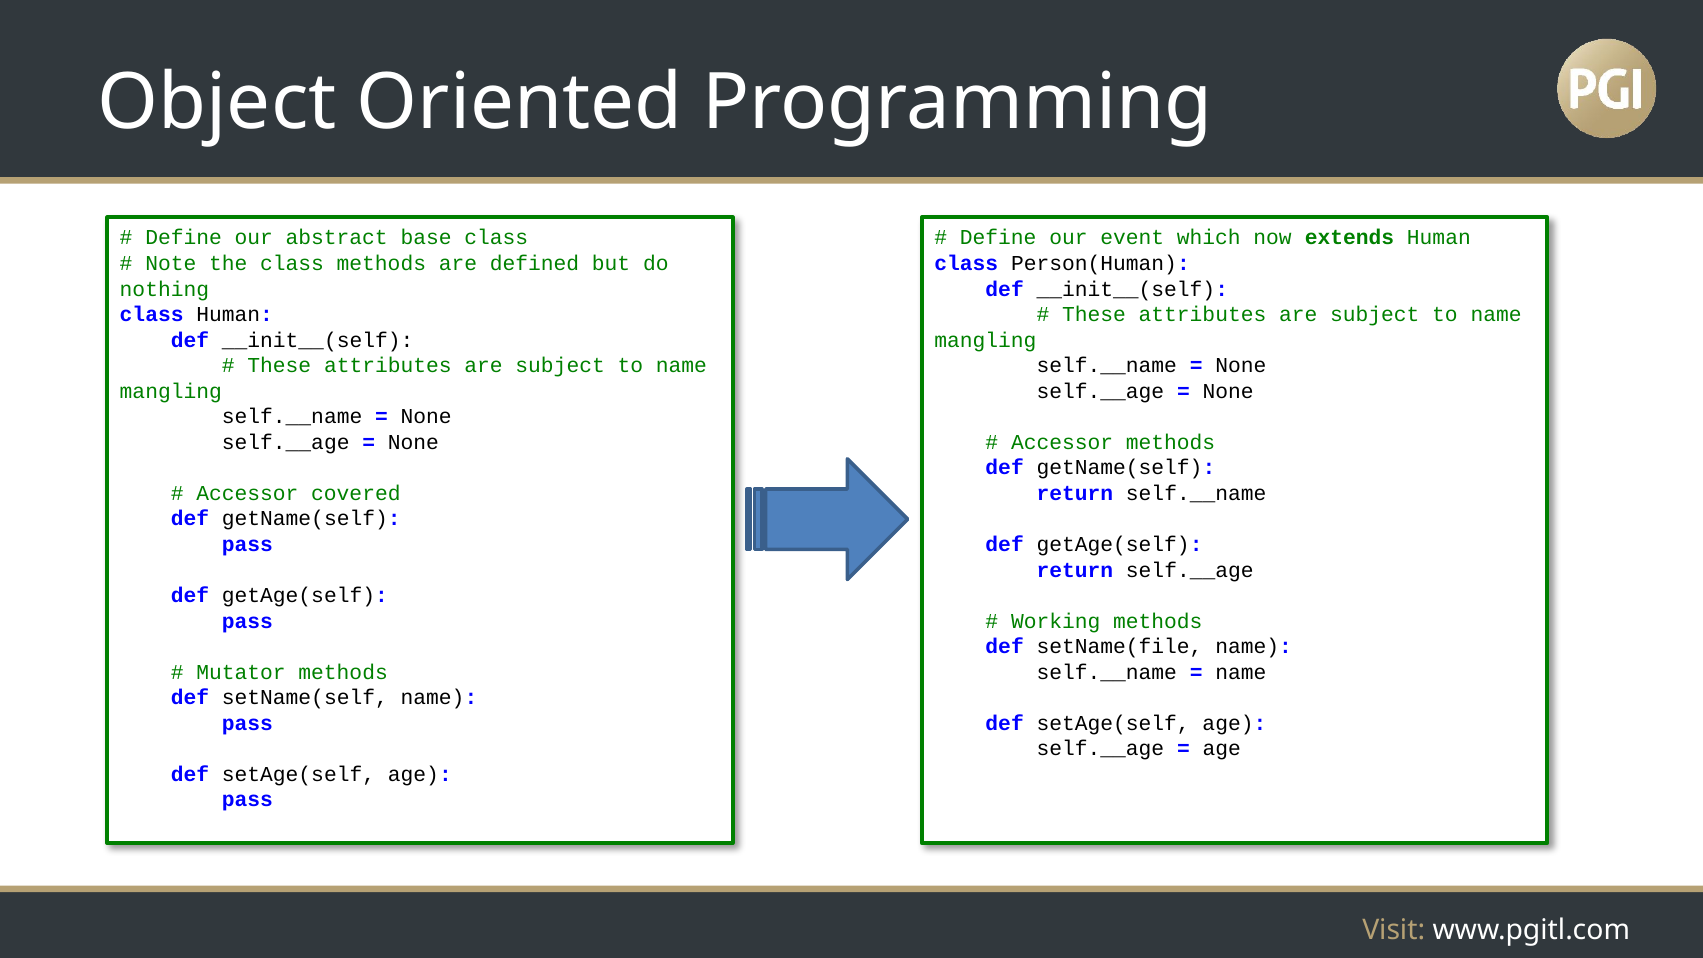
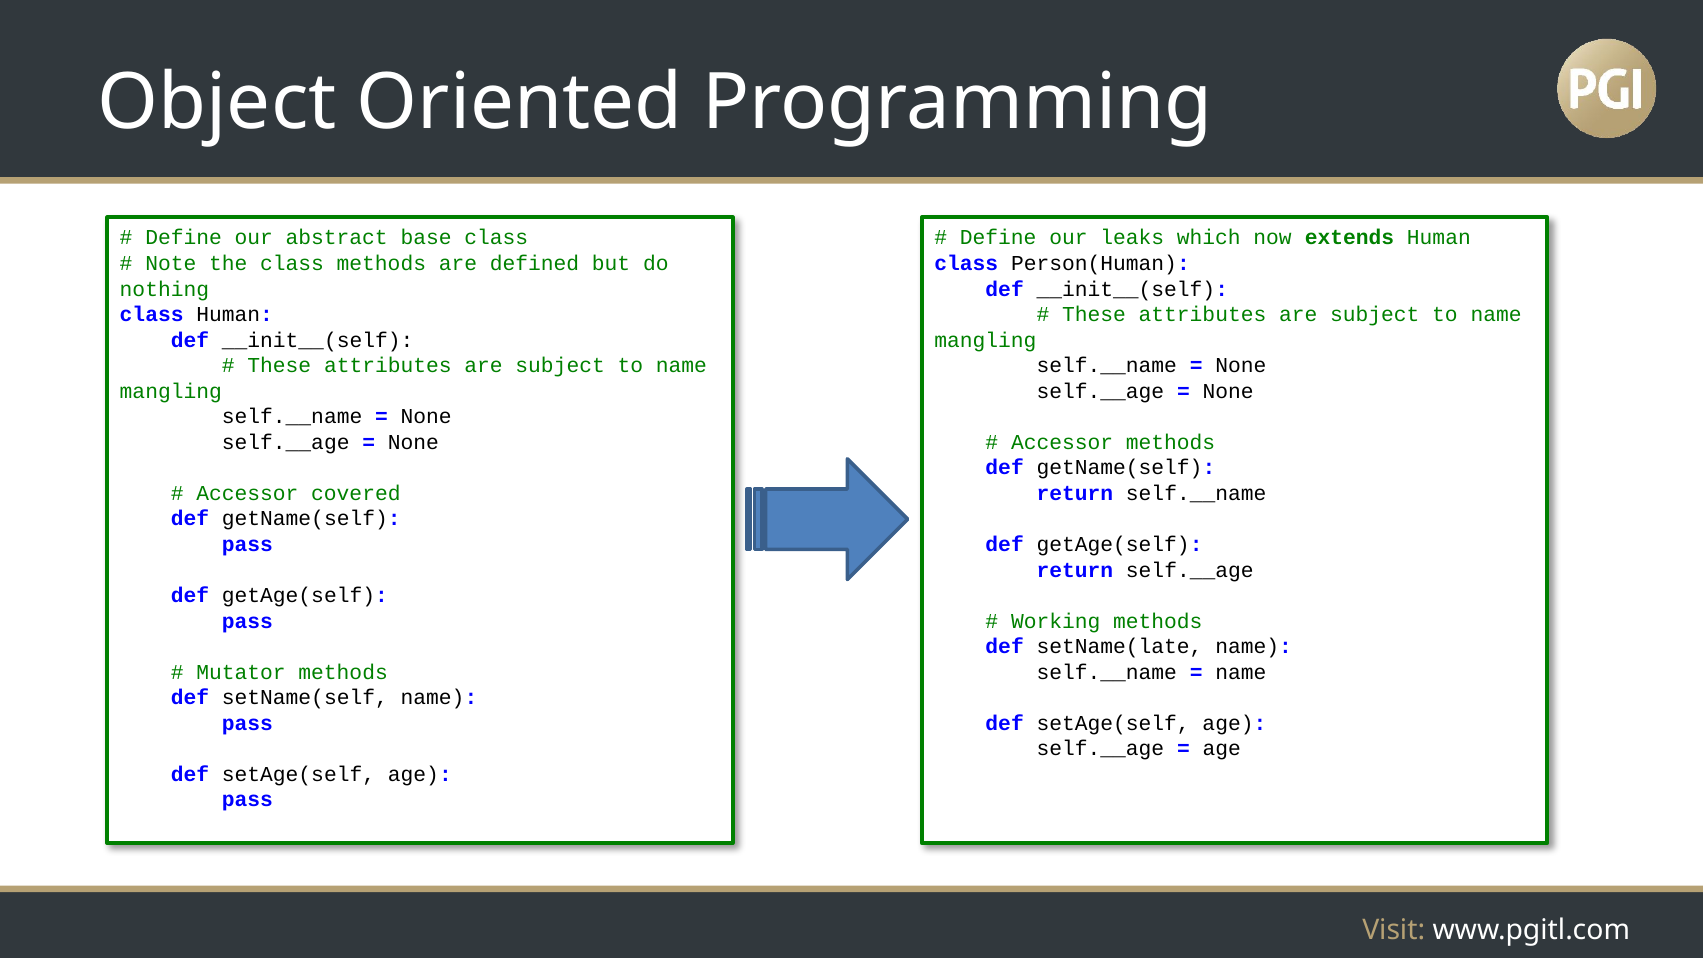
event: event -> leaks
setName(file: setName(file -> setName(late
